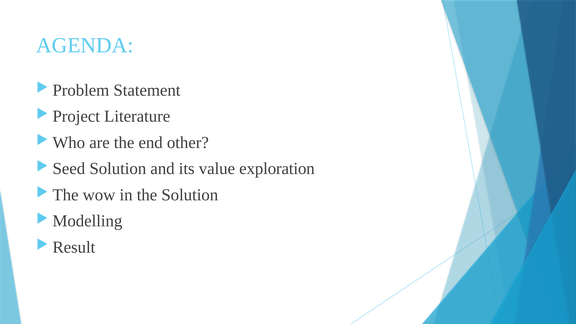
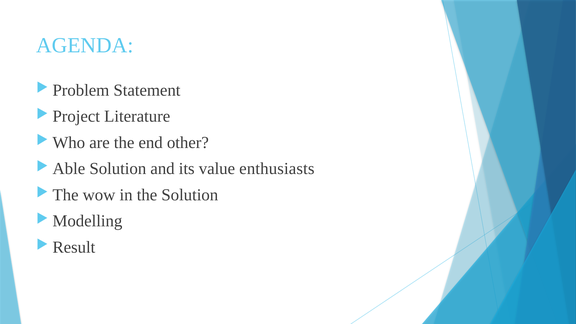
Seed: Seed -> Able
exploration: exploration -> enthusiasts
